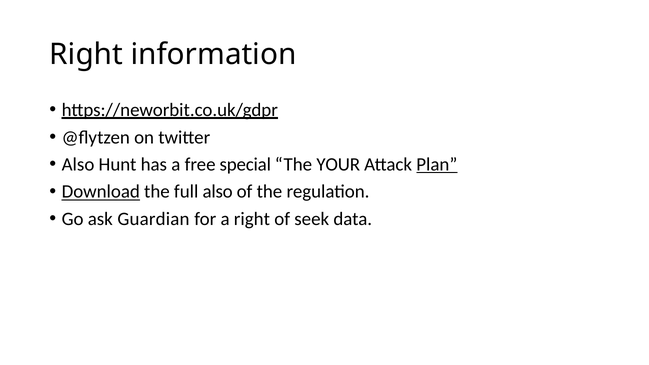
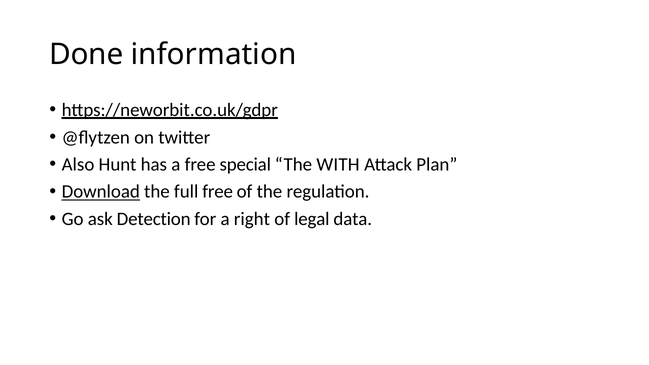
Right at (86, 55): Right -> Done
YOUR: YOUR -> WITH
Plan underline: present -> none
full also: also -> free
Guardian: Guardian -> Detection
seek: seek -> legal
